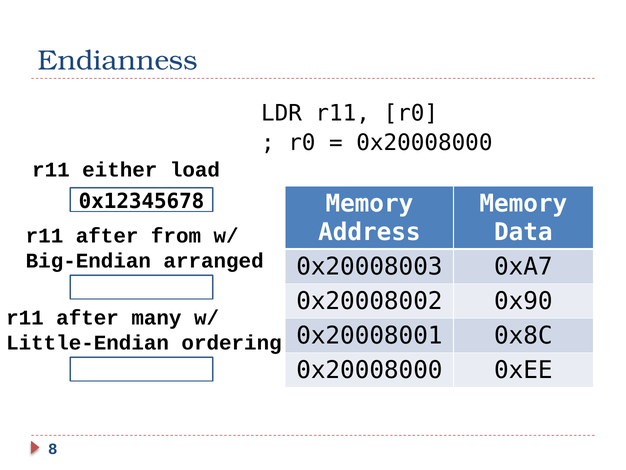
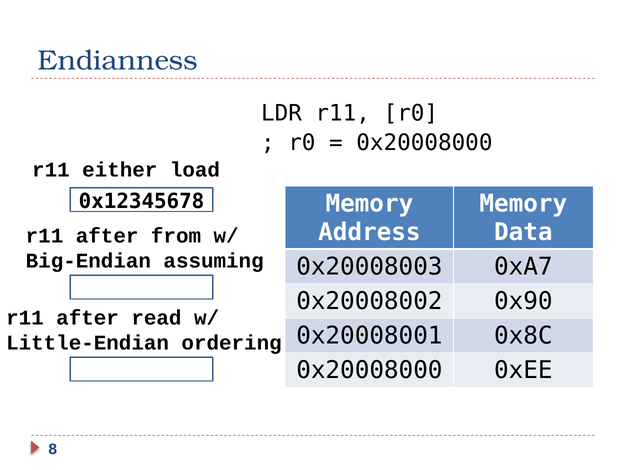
arranged: arranged -> assuming
many: many -> read
